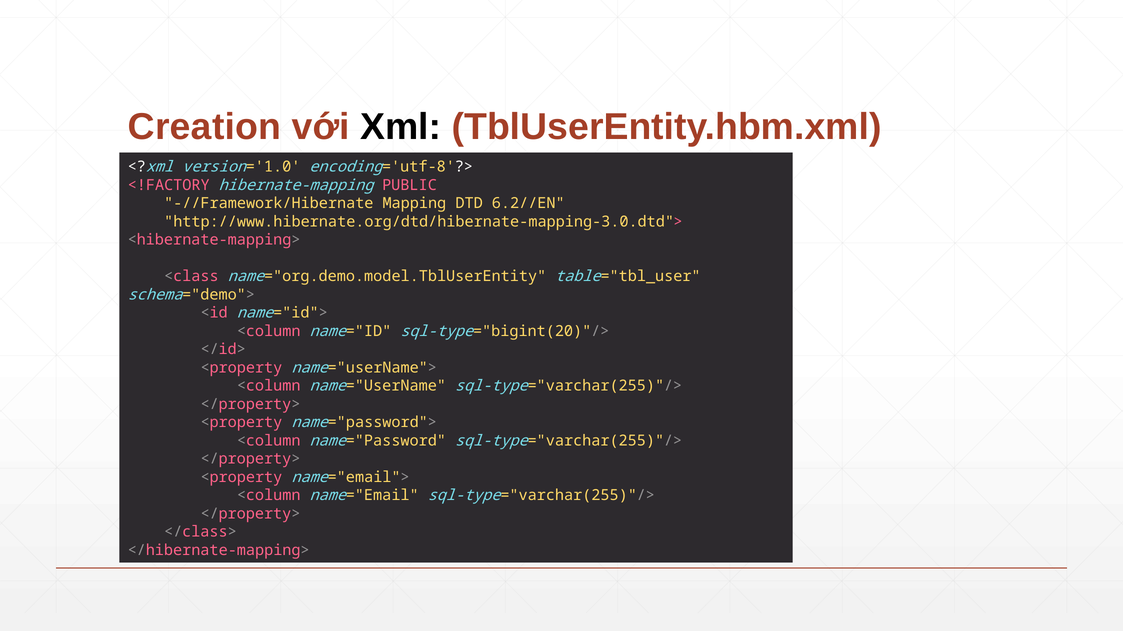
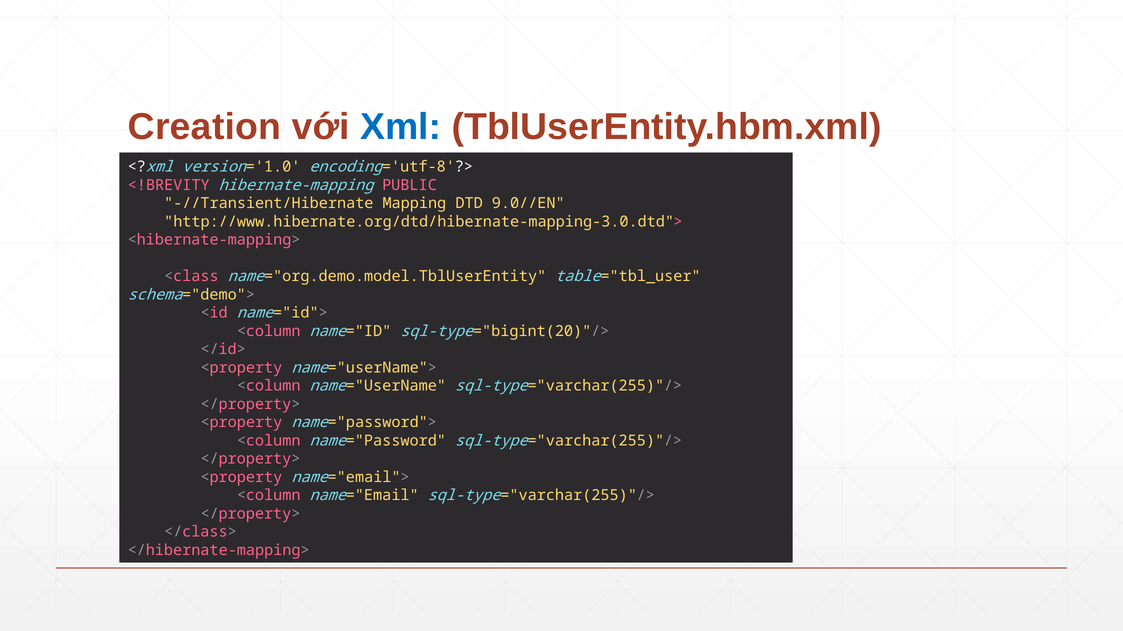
Xml colour: black -> blue
<!FACTORY: <!FACTORY -> <!BREVITY
-//Framework/Hibernate: -//Framework/Hibernate -> -//Transient/Hibernate
6.2//EN: 6.2//EN -> 9.0//EN
